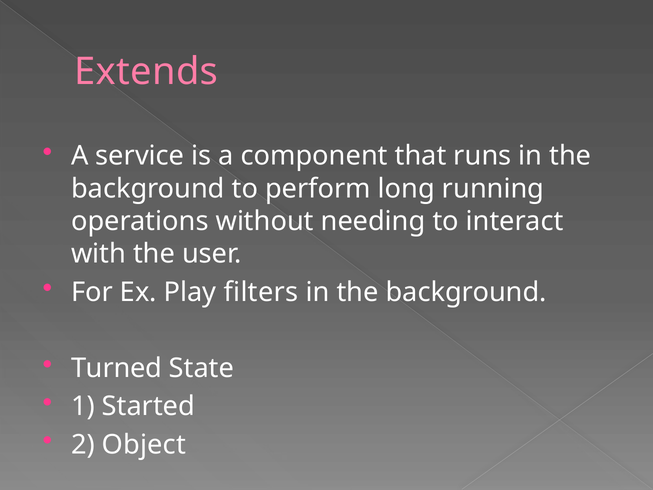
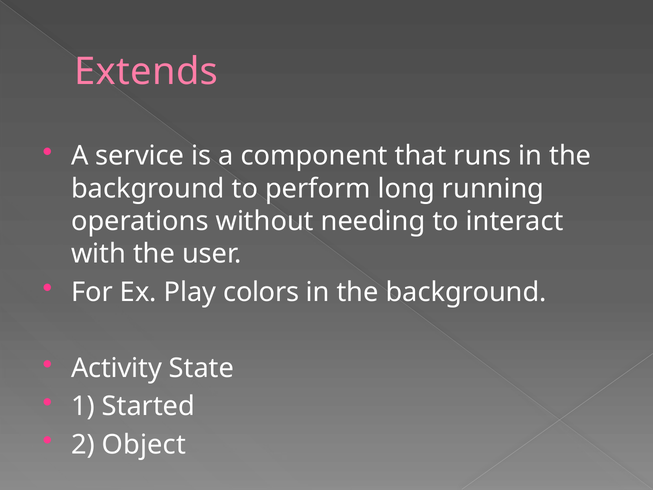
filters: filters -> colors
Turned: Turned -> Activity
